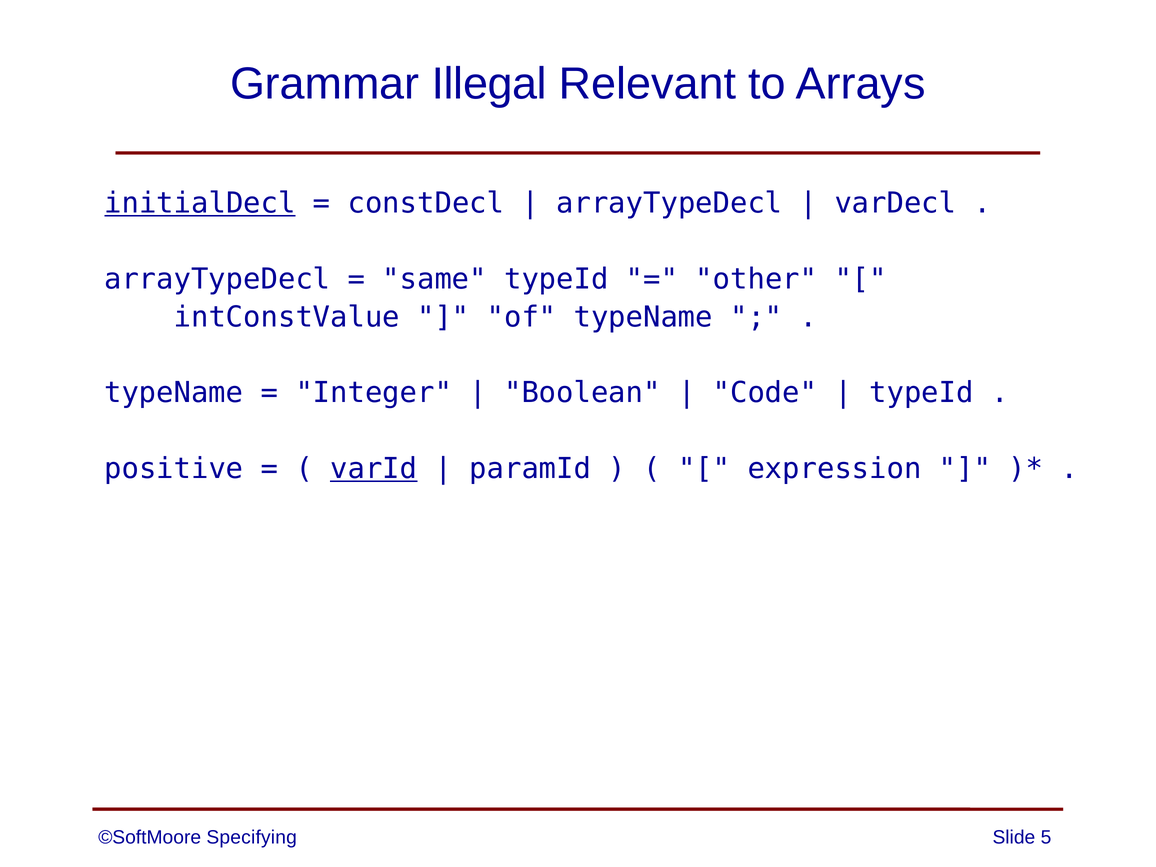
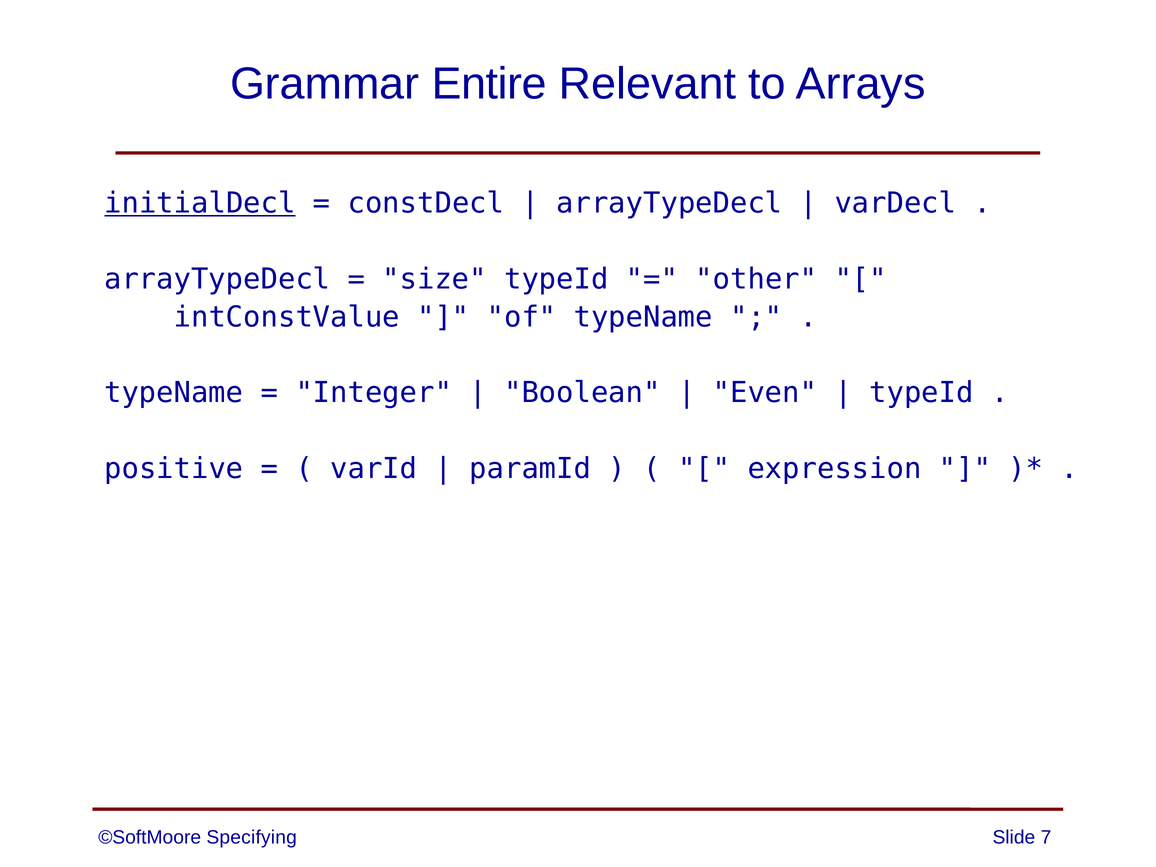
Illegal: Illegal -> Entire
same: same -> size
Code: Code -> Even
varId underline: present -> none
5: 5 -> 7
